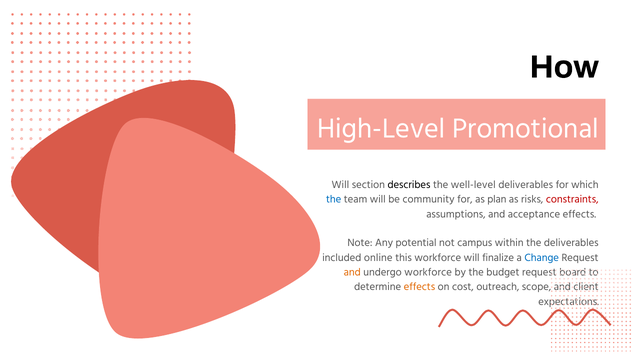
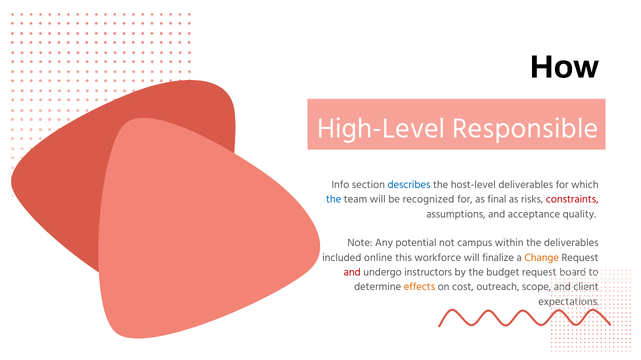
Promotional: Promotional -> Responsible
Will at (340, 185): Will -> Info
describes colour: black -> blue
well-level: well-level -> host-level
community: community -> recognized
plan: plan -> final
acceptance effects: effects -> quality
Change colour: blue -> orange
and at (352, 273) colour: orange -> red
undergo workforce: workforce -> instructors
